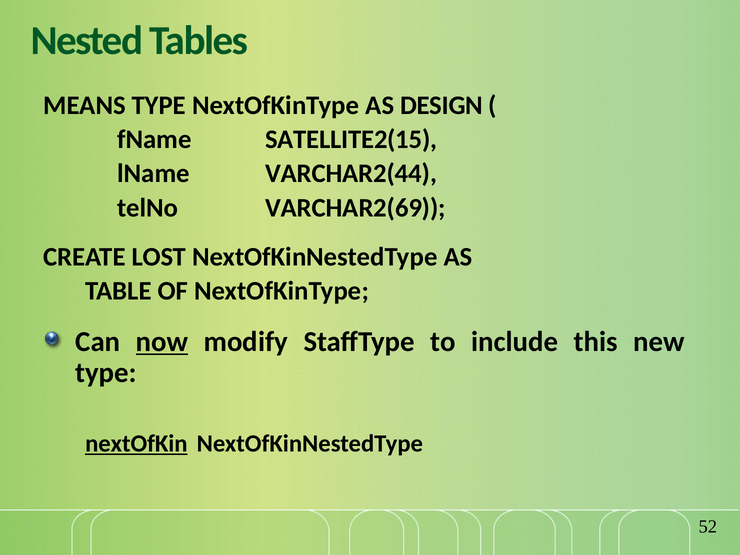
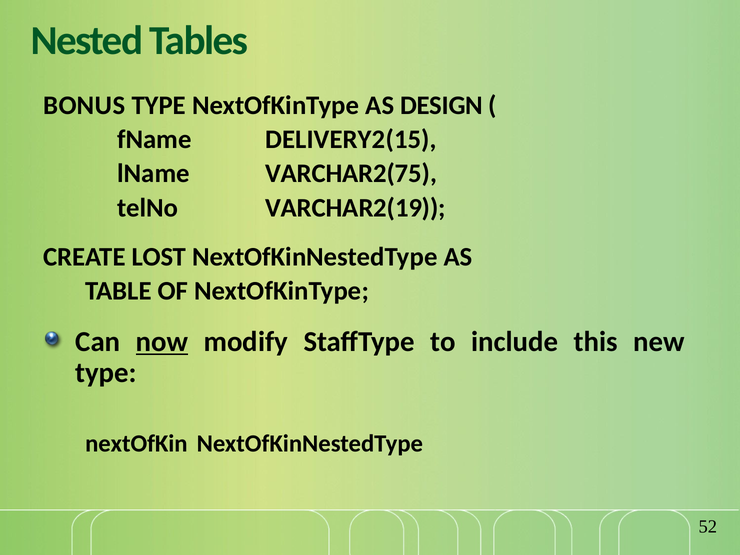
MEANS: MEANS -> BONUS
SATELLITE2(15: SATELLITE2(15 -> DELIVERY2(15
VARCHAR2(44: VARCHAR2(44 -> VARCHAR2(75
VARCHAR2(69: VARCHAR2(69 -> VARCHAR2(19
nextOfKin underline: present -> none
